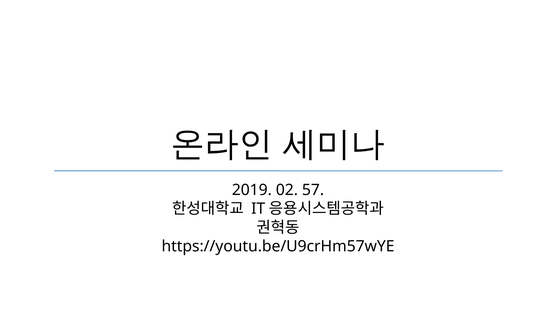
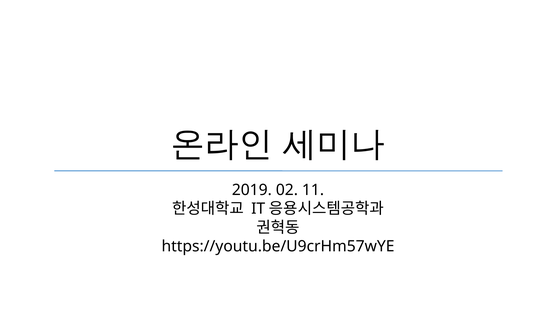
57: 57 -> 11
